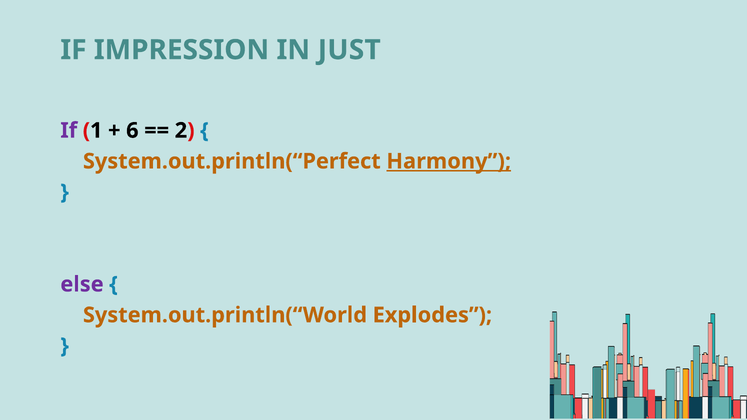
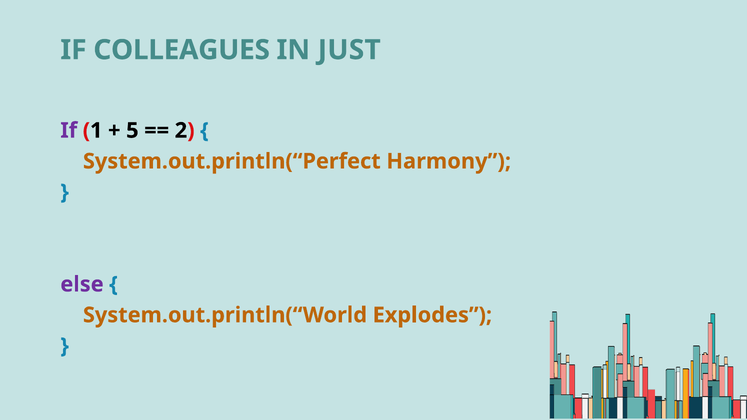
IMPRESSION: IMPRESSION -> COLLEAGUES
6: 6 -> 5
Harmony underline: present -> none
